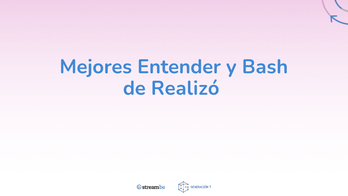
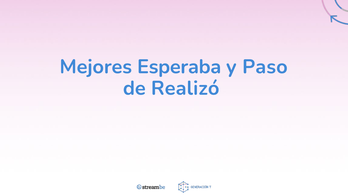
Entender: Entender -> Esperaba
Bash: Bash -> Paso
